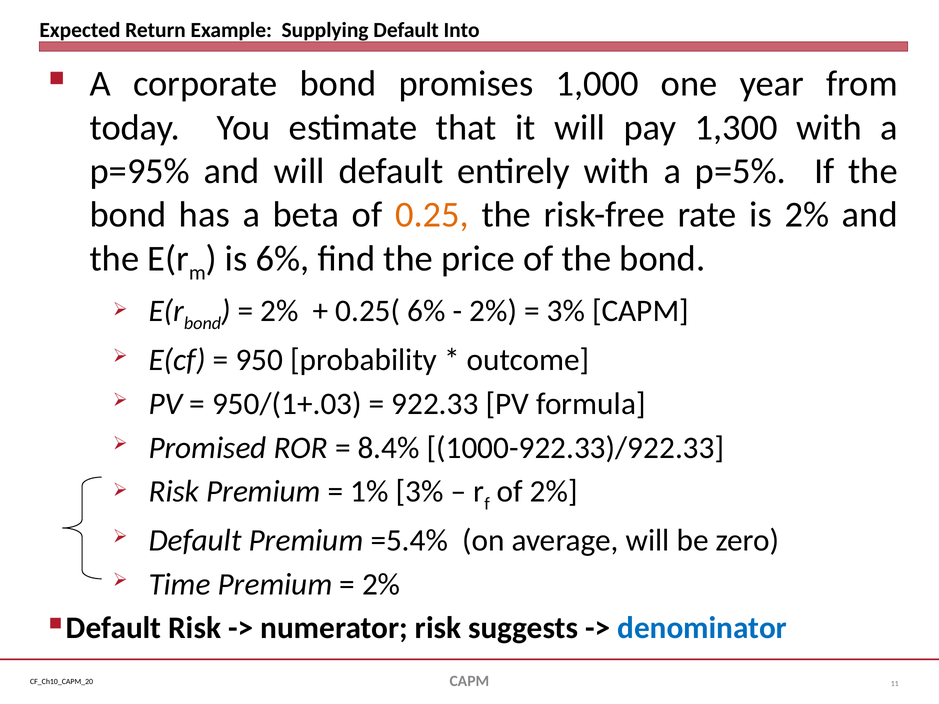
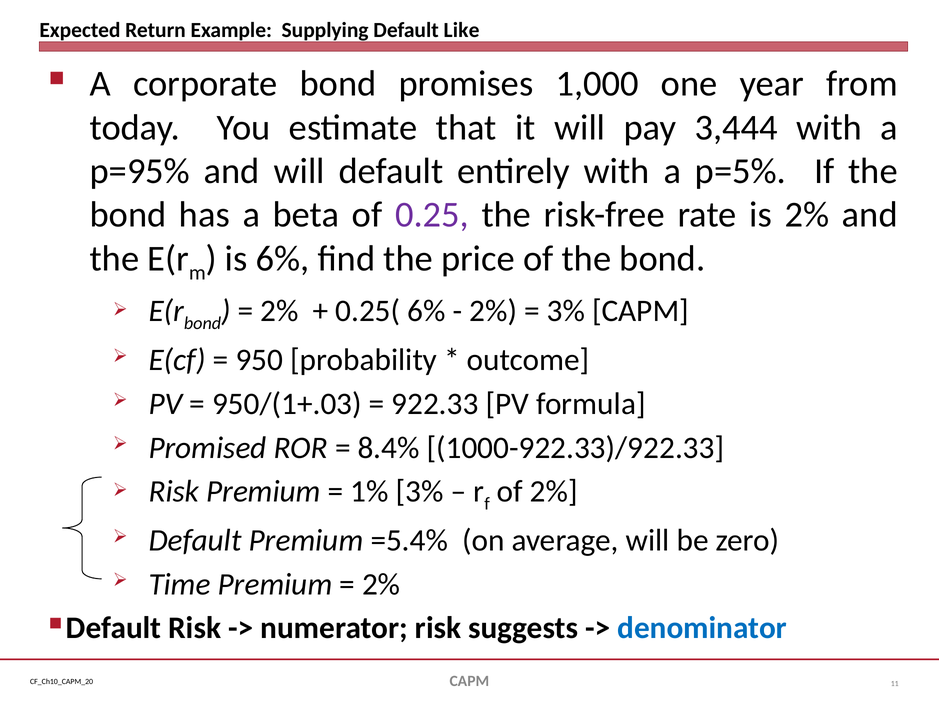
Into: Into -> Like
1,300: 1,300 -> 3,444
0.25 colour: orange -> purple
